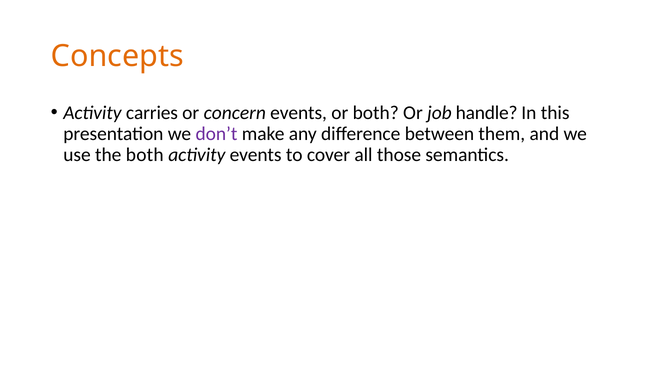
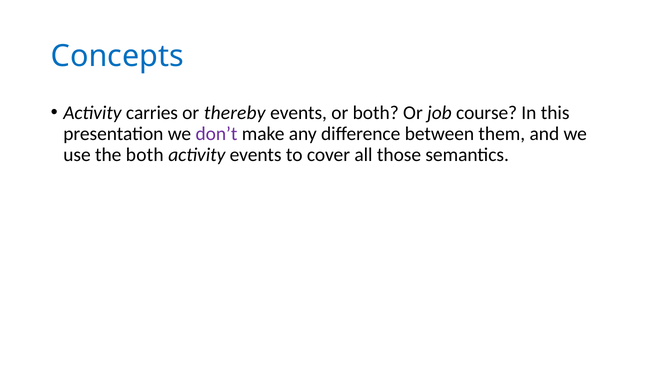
Concepts colour: orange -> blue
concern: concern -> thereby
handle: handle -> course
